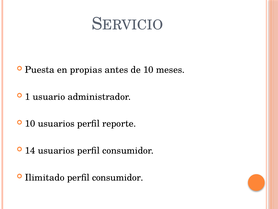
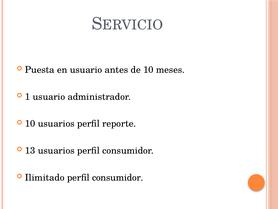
en propias: propias -> usuario
14: 14 -> 13
